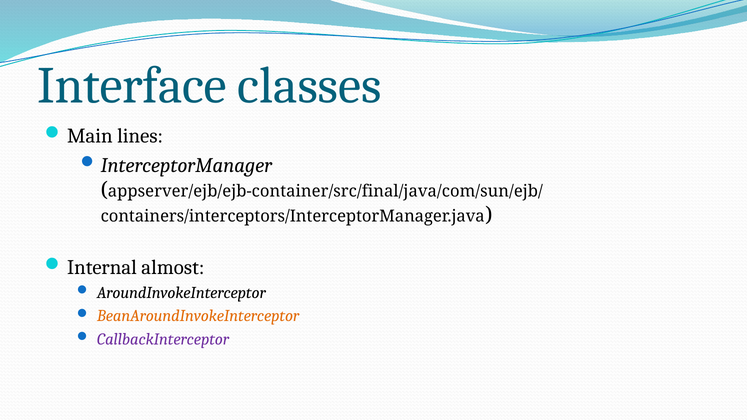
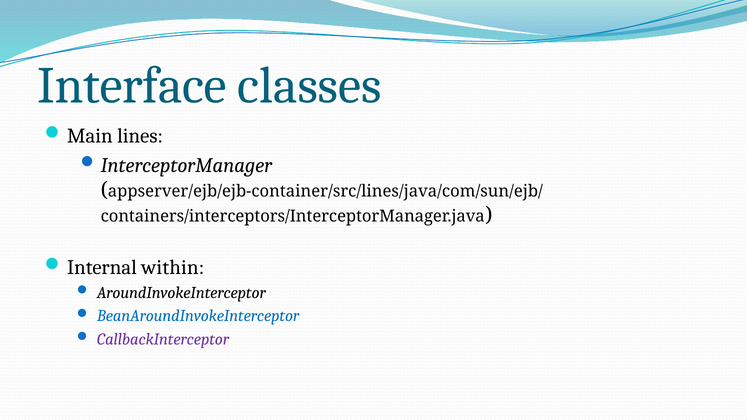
appserver/ejb/ejb-container/src/final/java/com/sun/ejb/: appserver/ejb/ejb-container/src/final/java/com/sun/ejb/ -> appserver/ejb/ejb-container/src/lines/java/com/sun/ejb/
almost: almost -> within
BeanAroundInvokeInterceptor colour: orange -> blue
